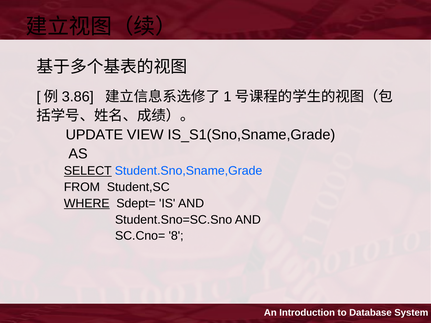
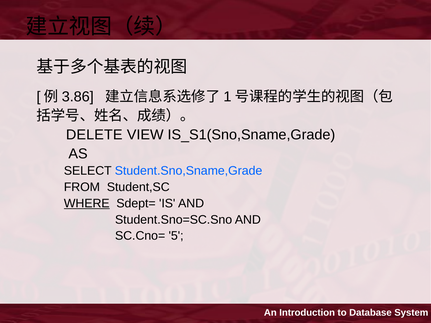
UPDATE: UPDATE -> DELETE
SELECT underline: present -> none
8: 8 -> 5
